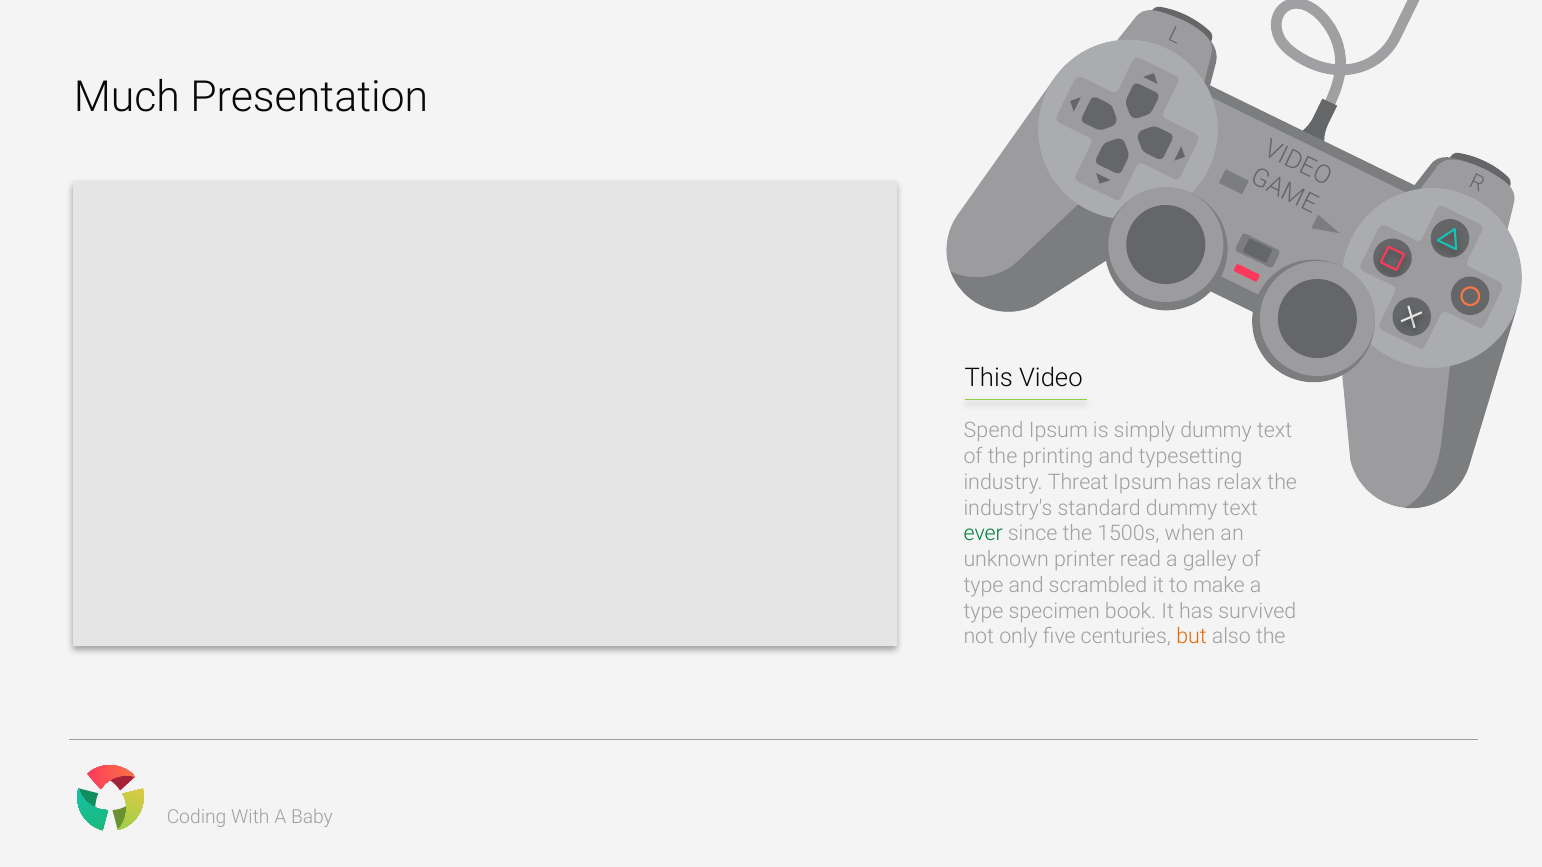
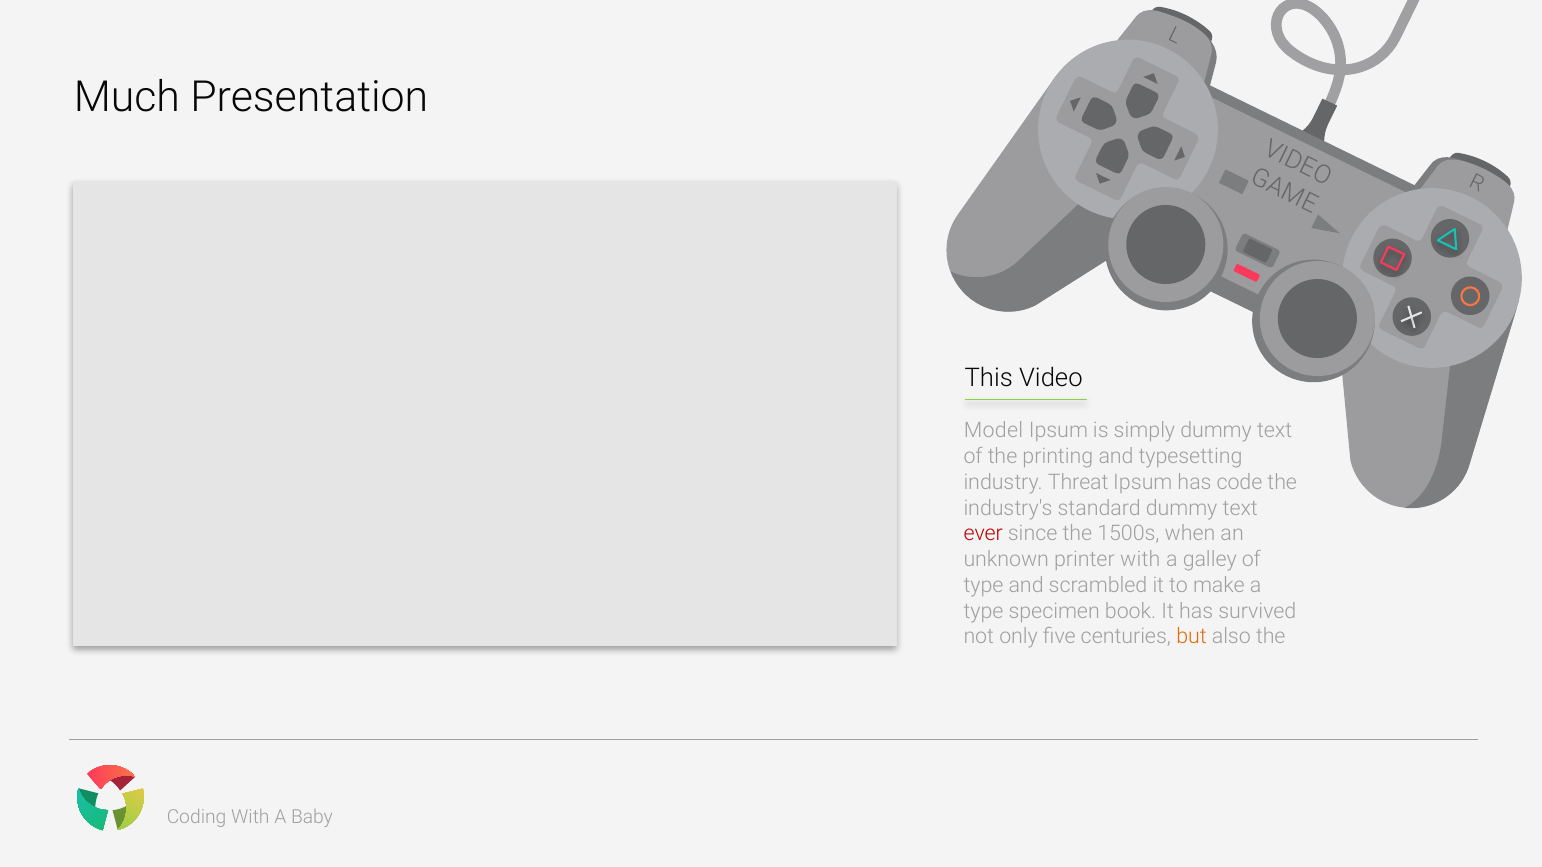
Spend: Spend -> Model
relax: relax -> code
ever colour: green -> red
printer read: read -> with
